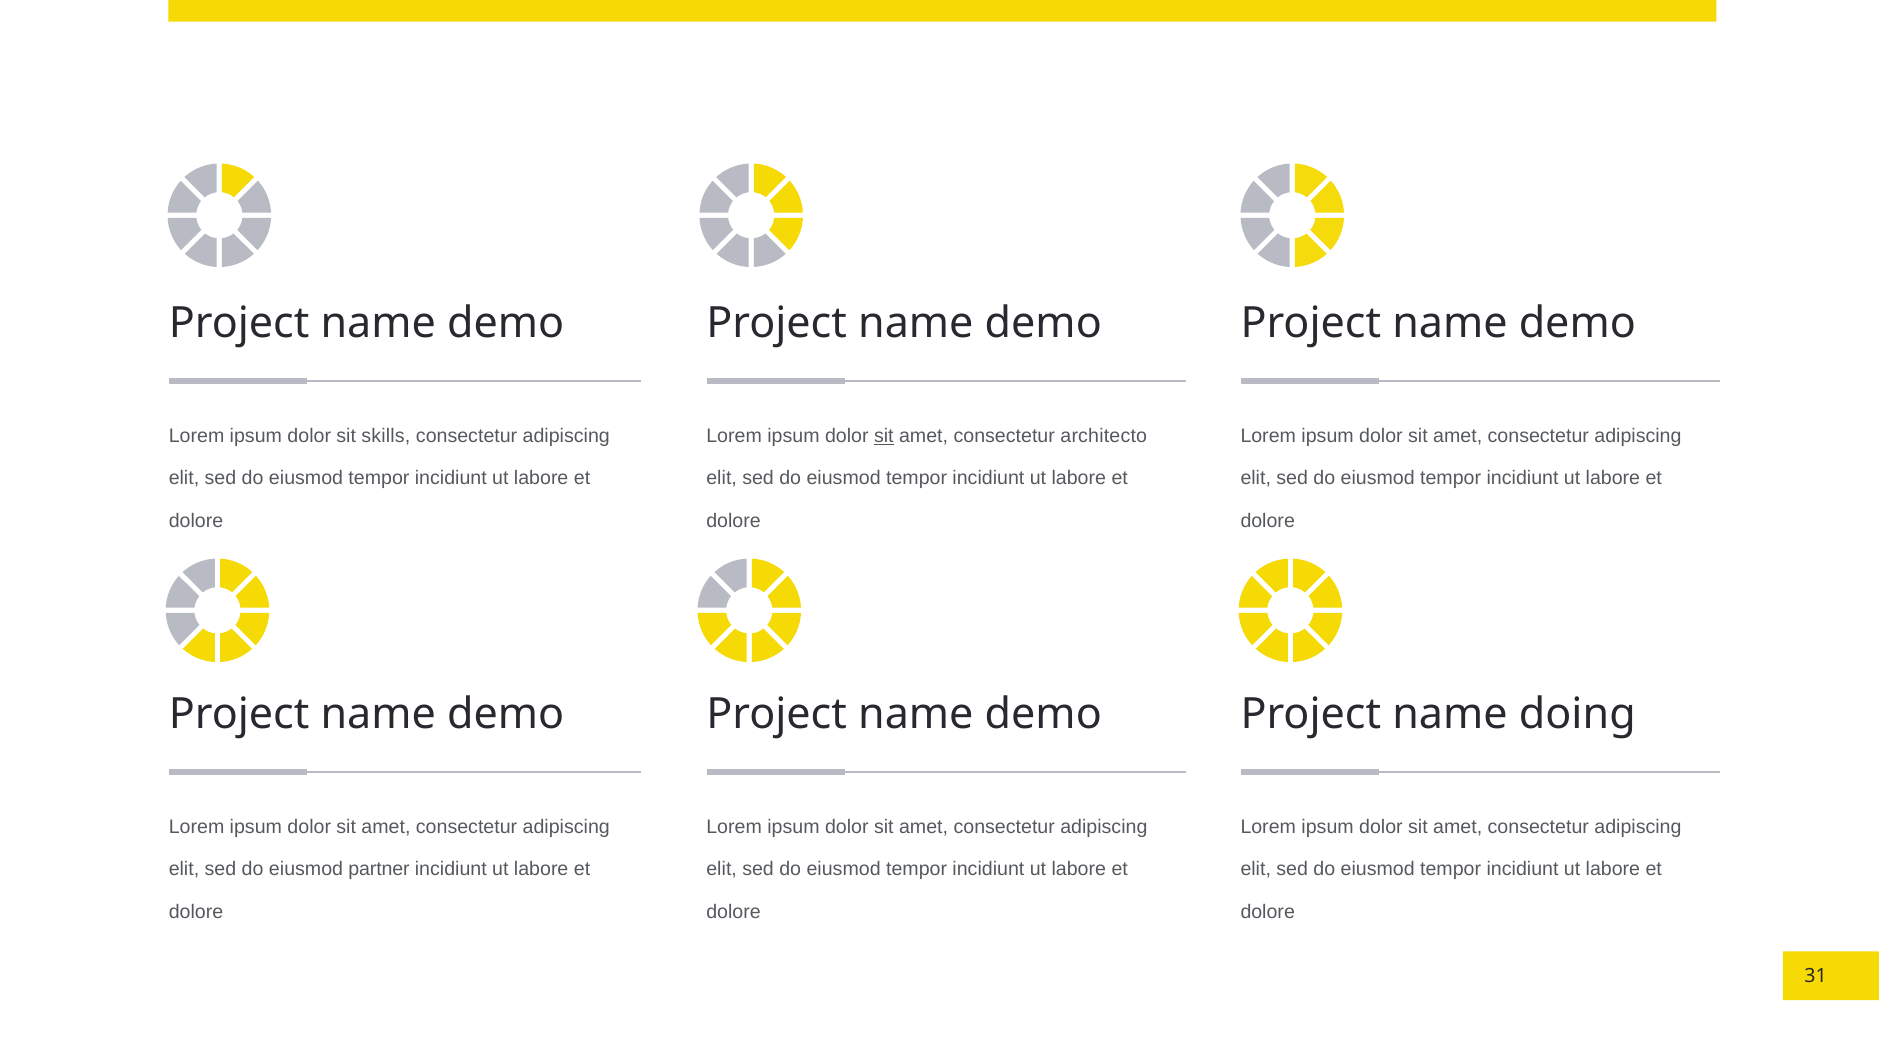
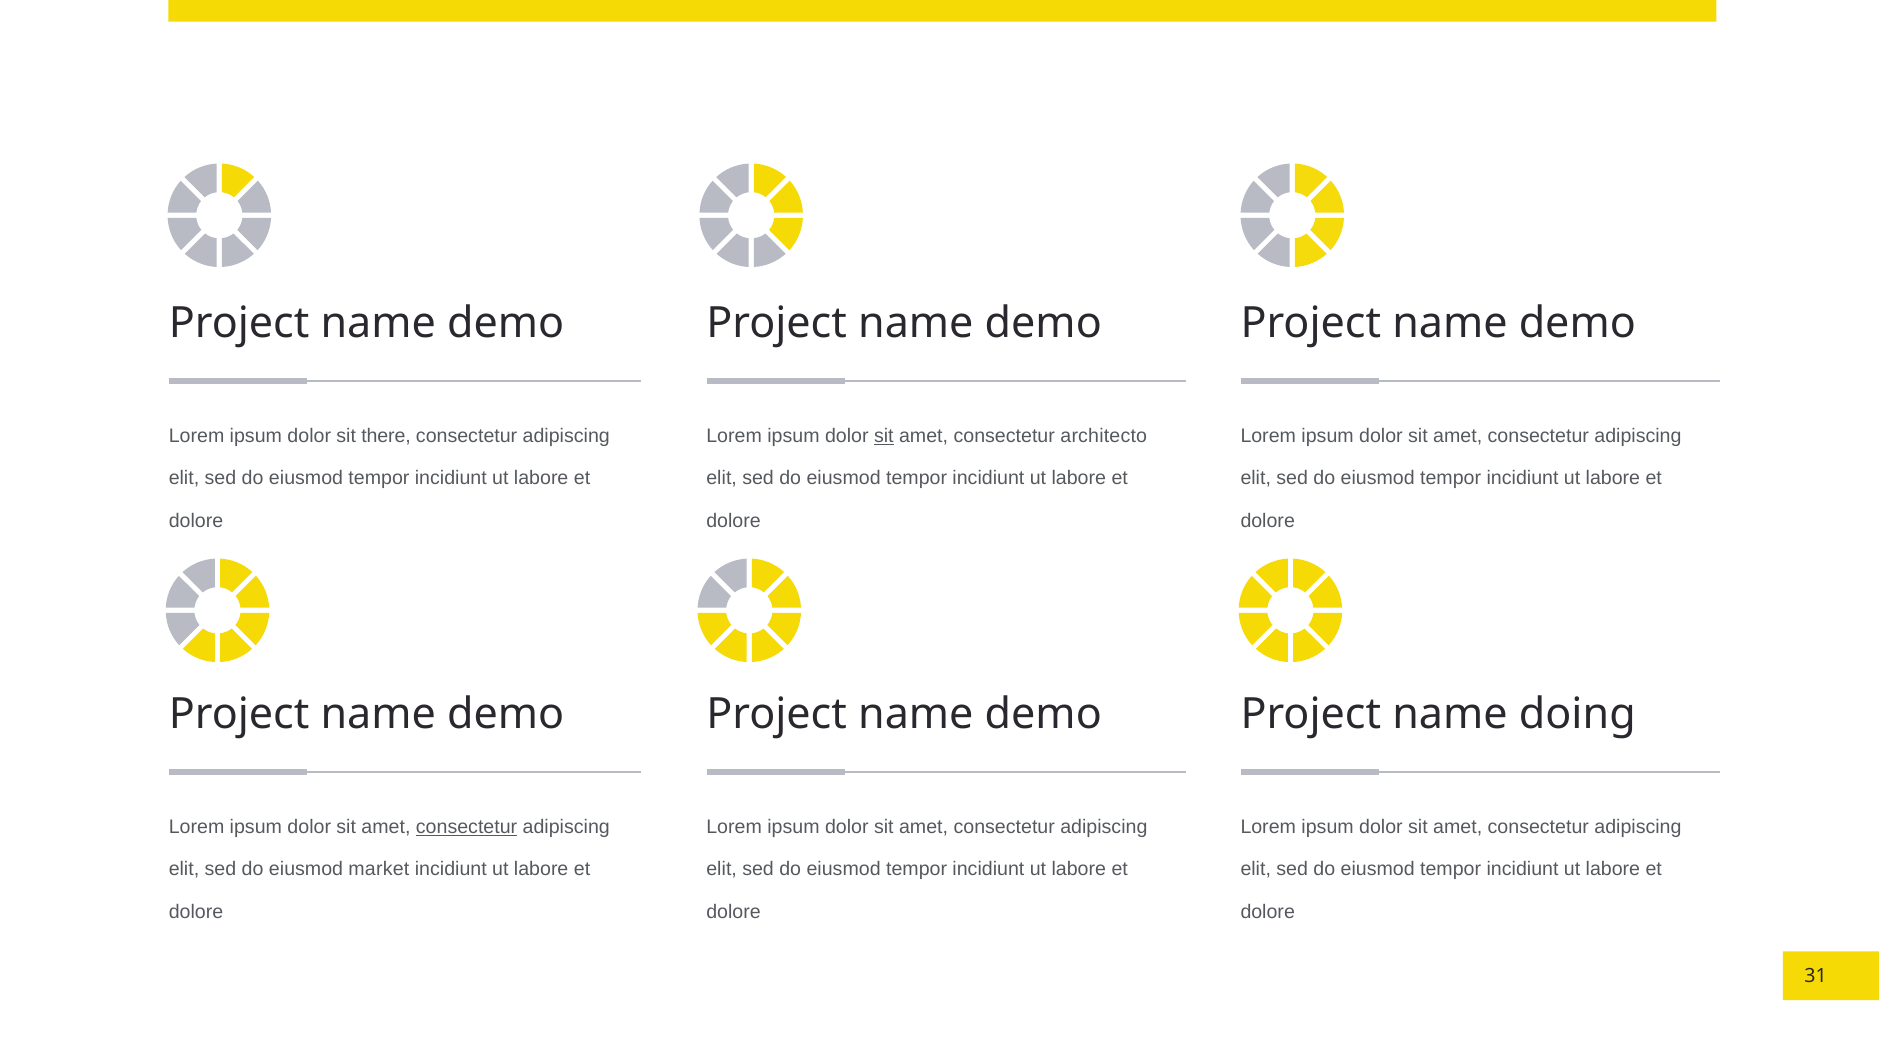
skills: skills -> there
consectetur at (467, 827) underline: none -> present
partner: partner -> market
